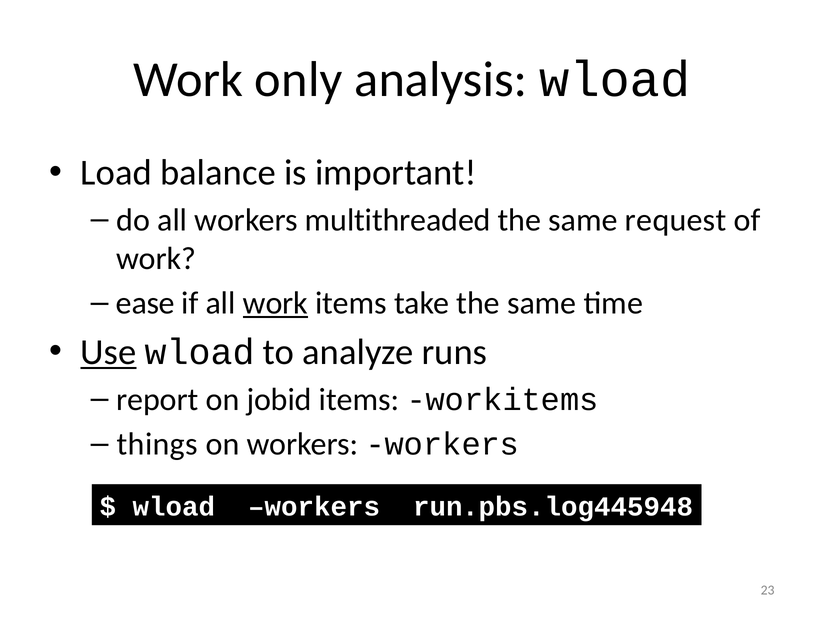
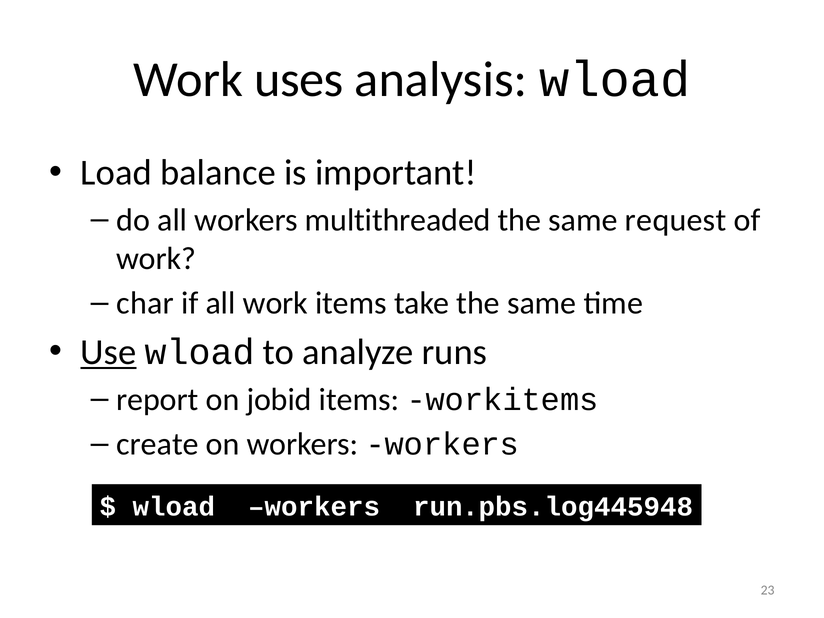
only: only -> uses
ease: ease -> char
work at (275, 303) underline: present -> none
things: things -> create
